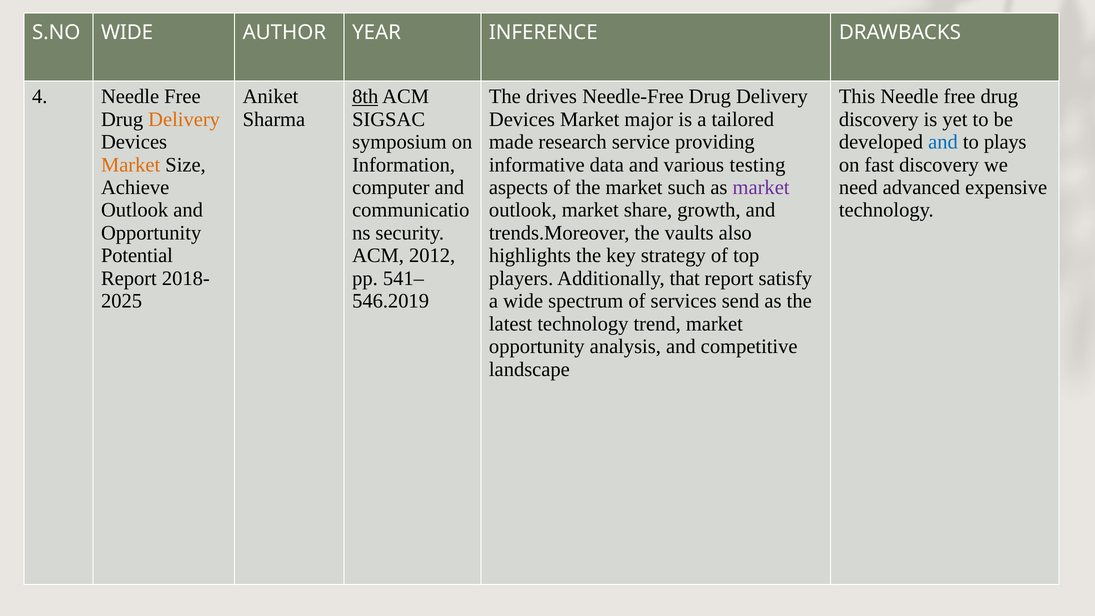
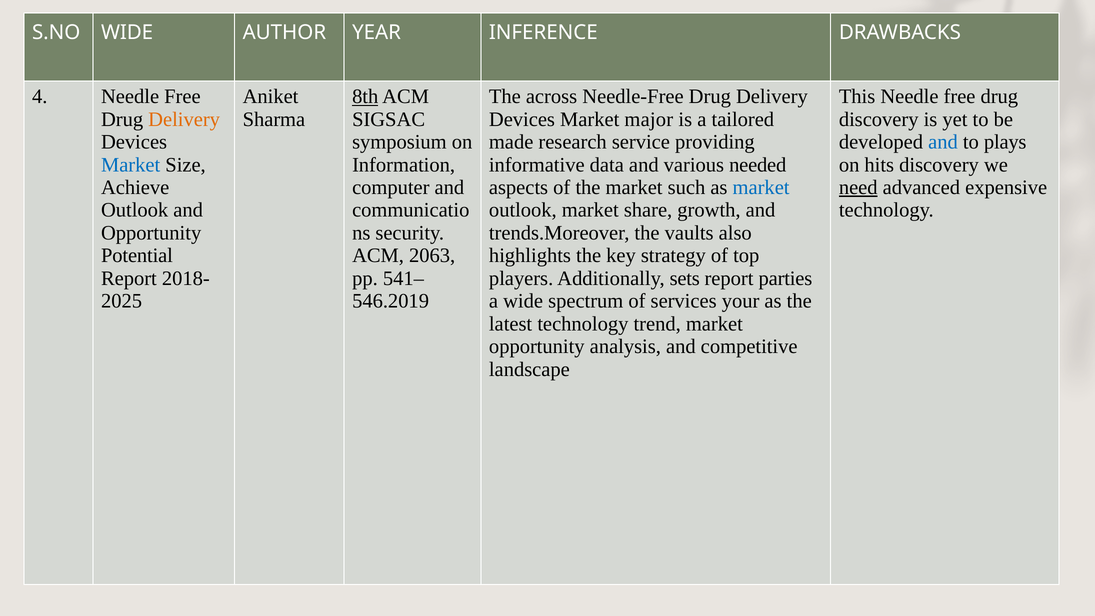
drives: drives -> across
Market at (131, 165) colour: orange -> blue
testing: testing -> needed
fast: fast -> hits
market at (761, 187) colour: purple -> blue
need underline: none -> present
2012: 2012 -> 2063
that: that -> sets
satisfy: satisfy -> parties
send: send -> your
